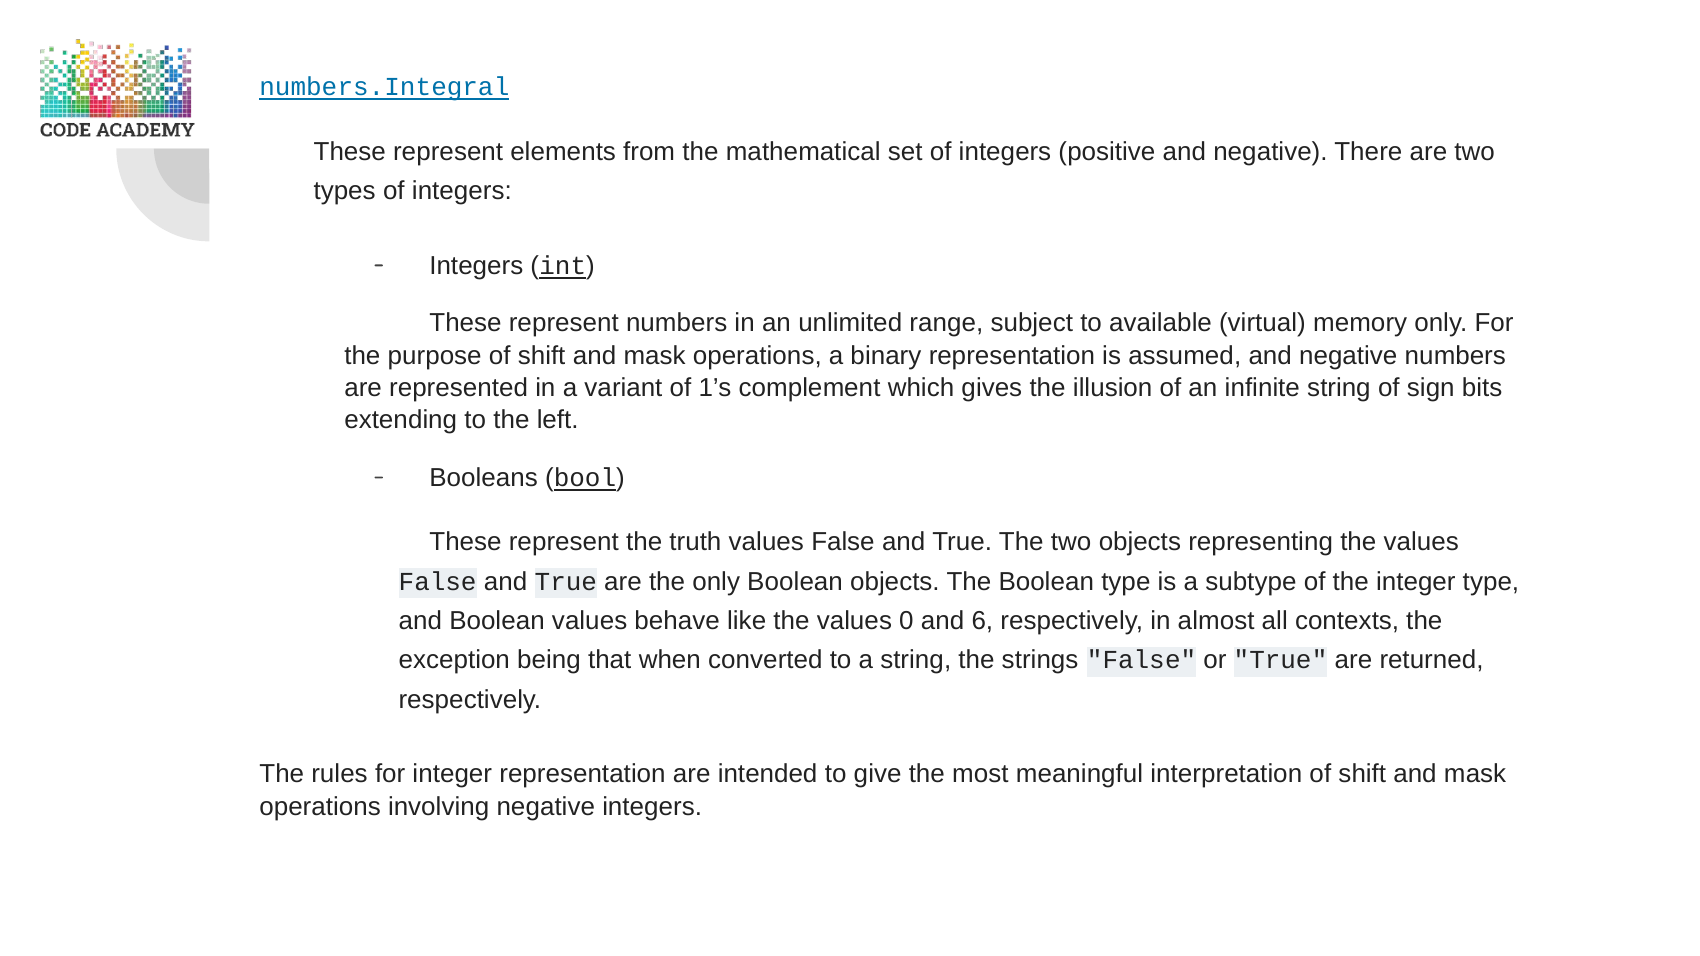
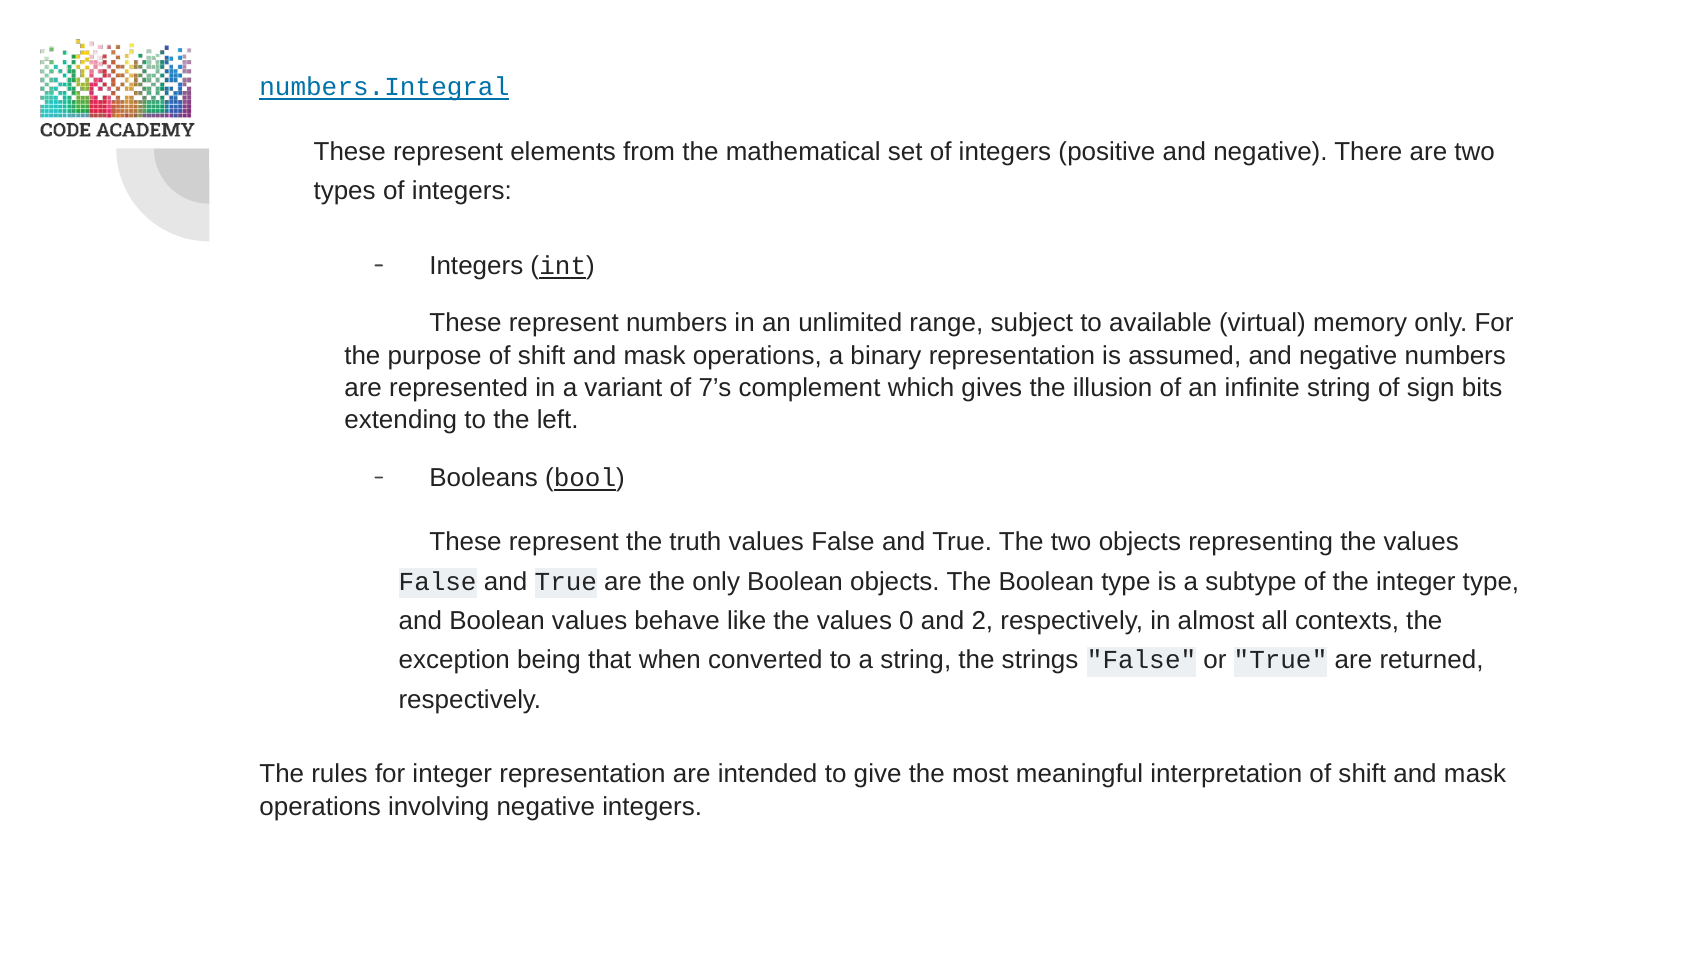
1’s: 1’s -> 7’s
6: 6 -> 2
